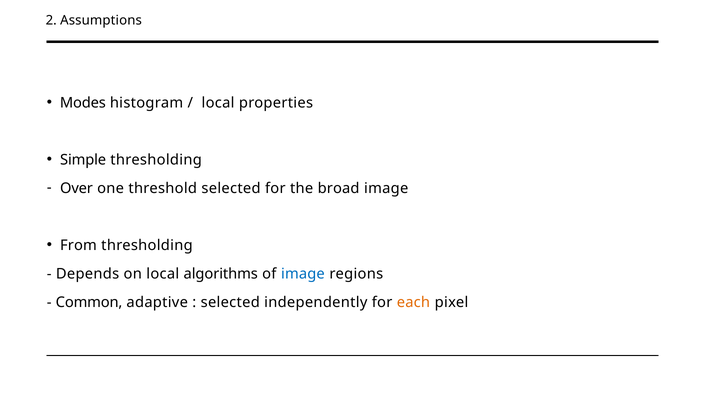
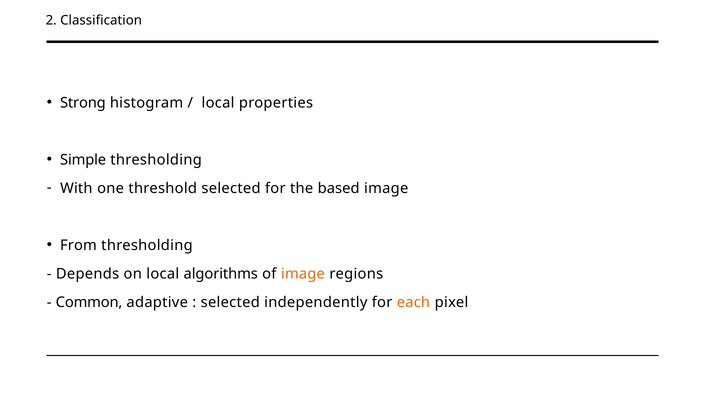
Assumptions: Assumptions -> Classification
Modes: Modes -> Strong
Over: Over -> With
broad: broad -> based
image at (303, 274) colour: blue -> orange
